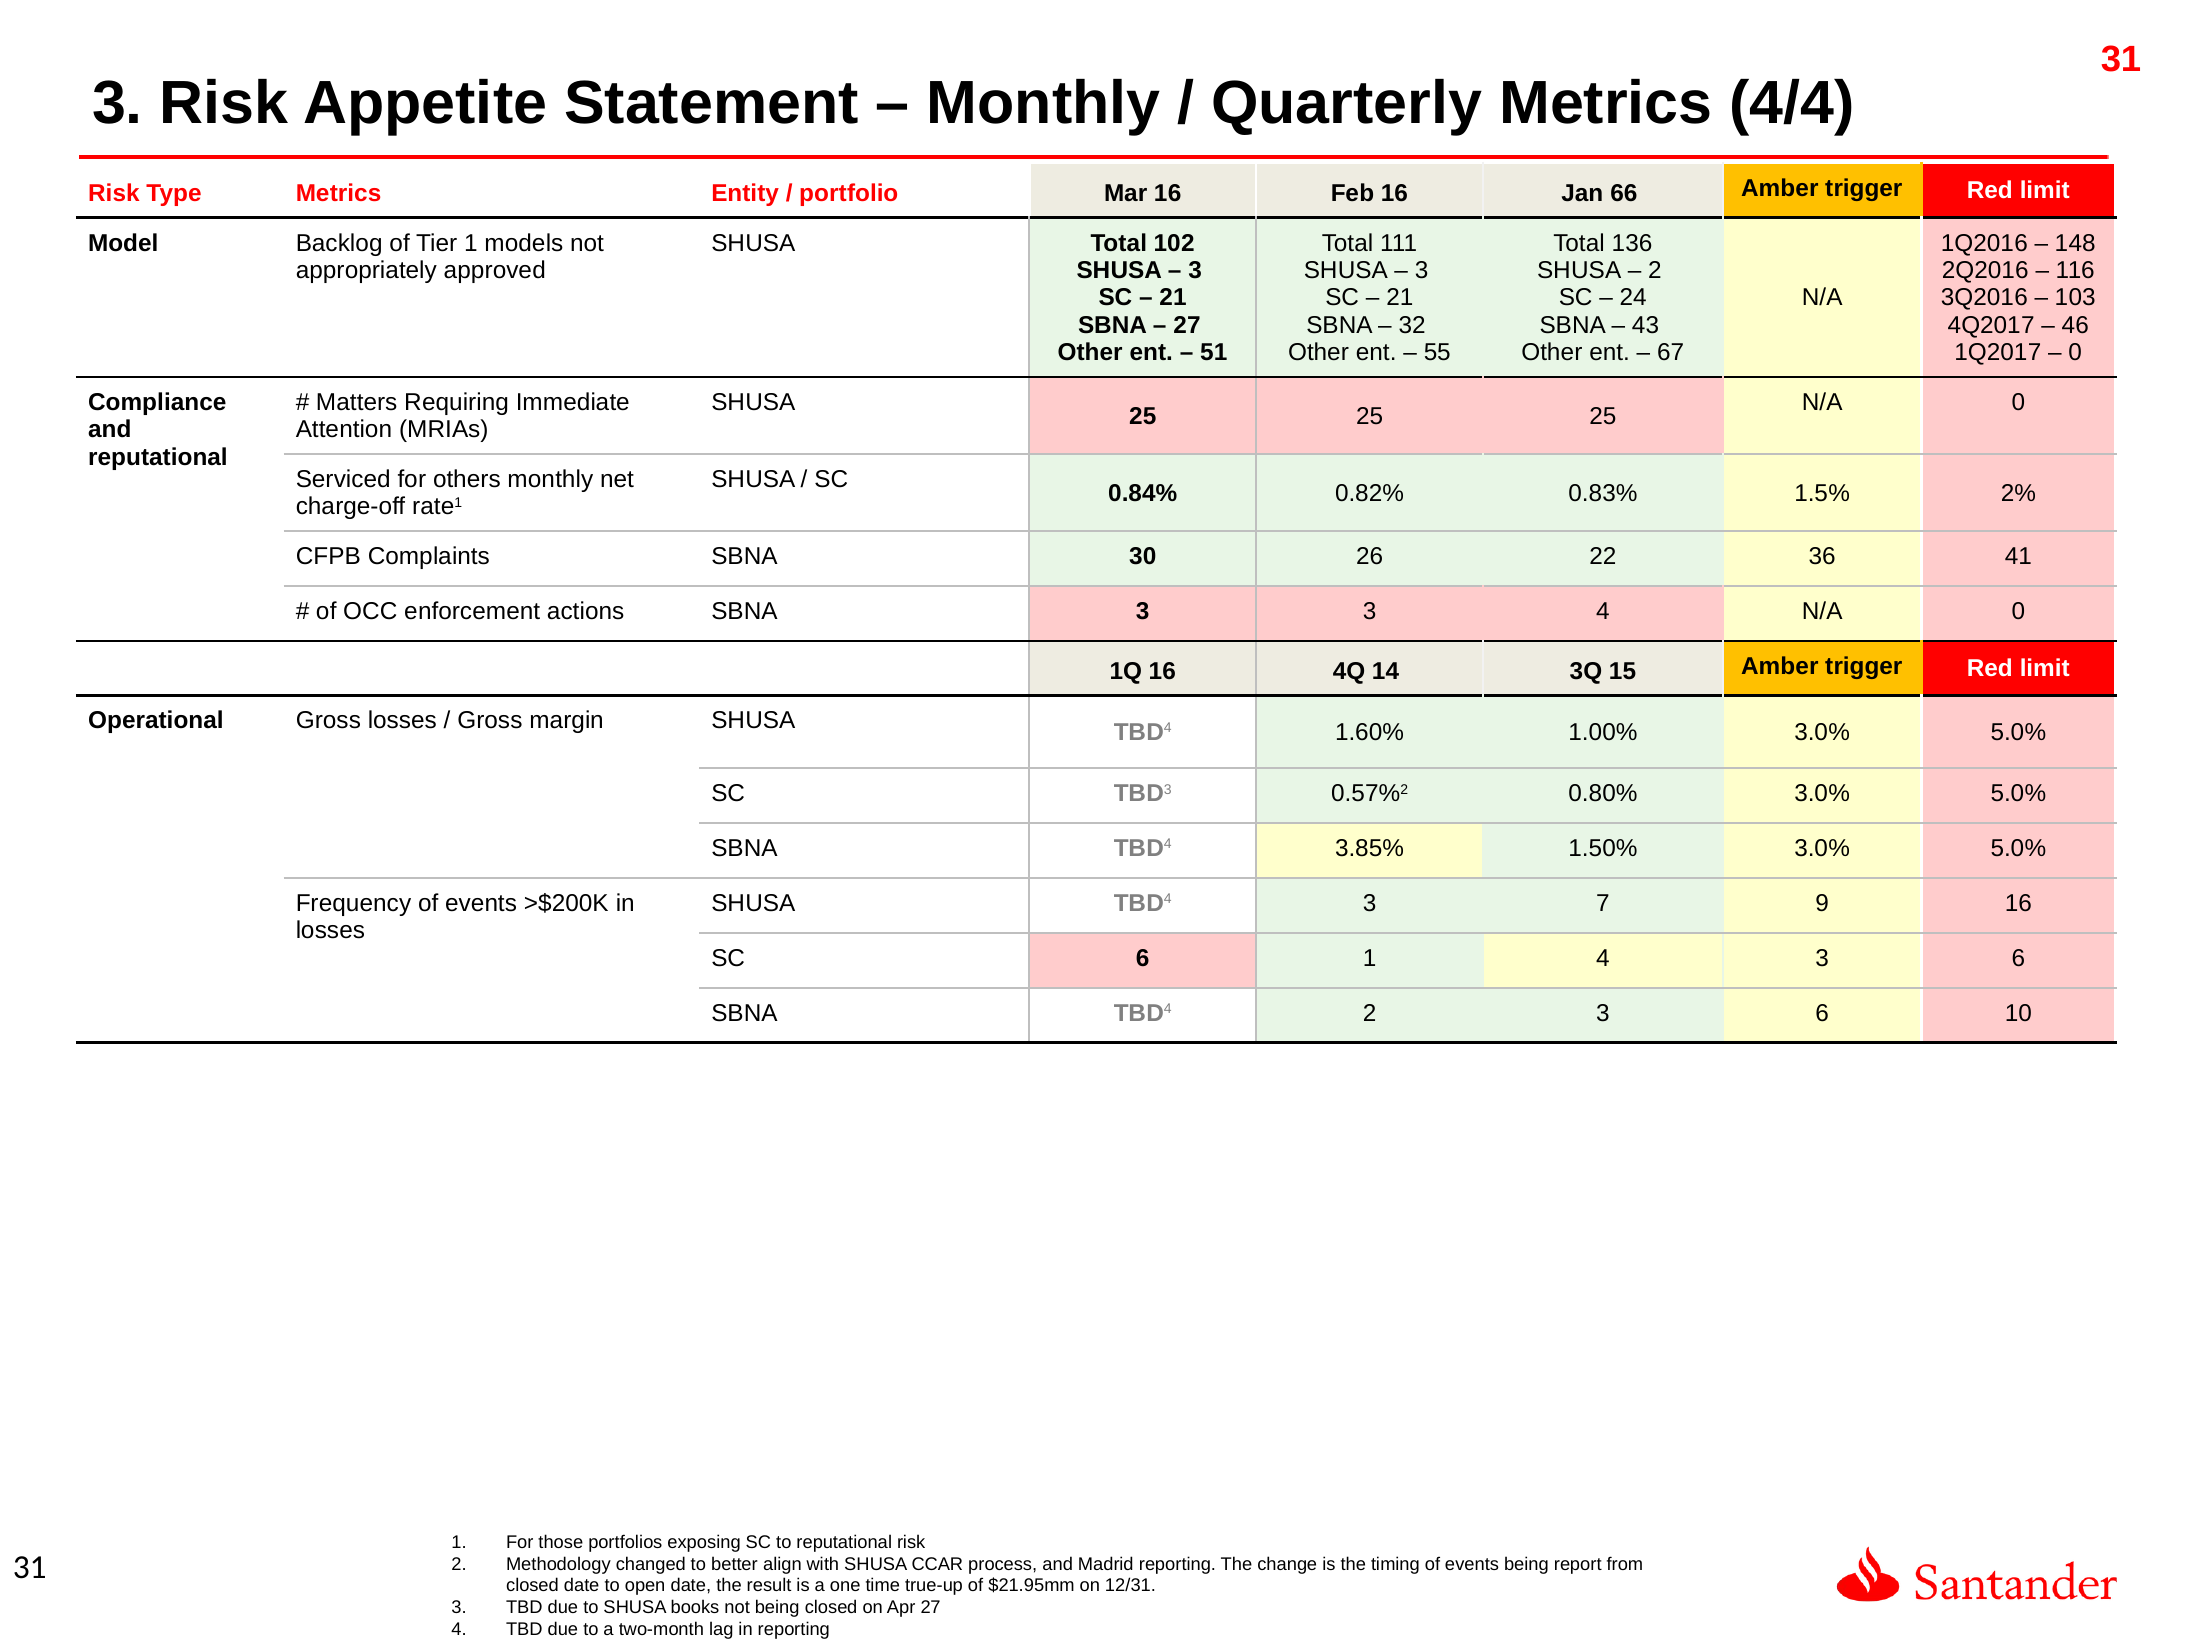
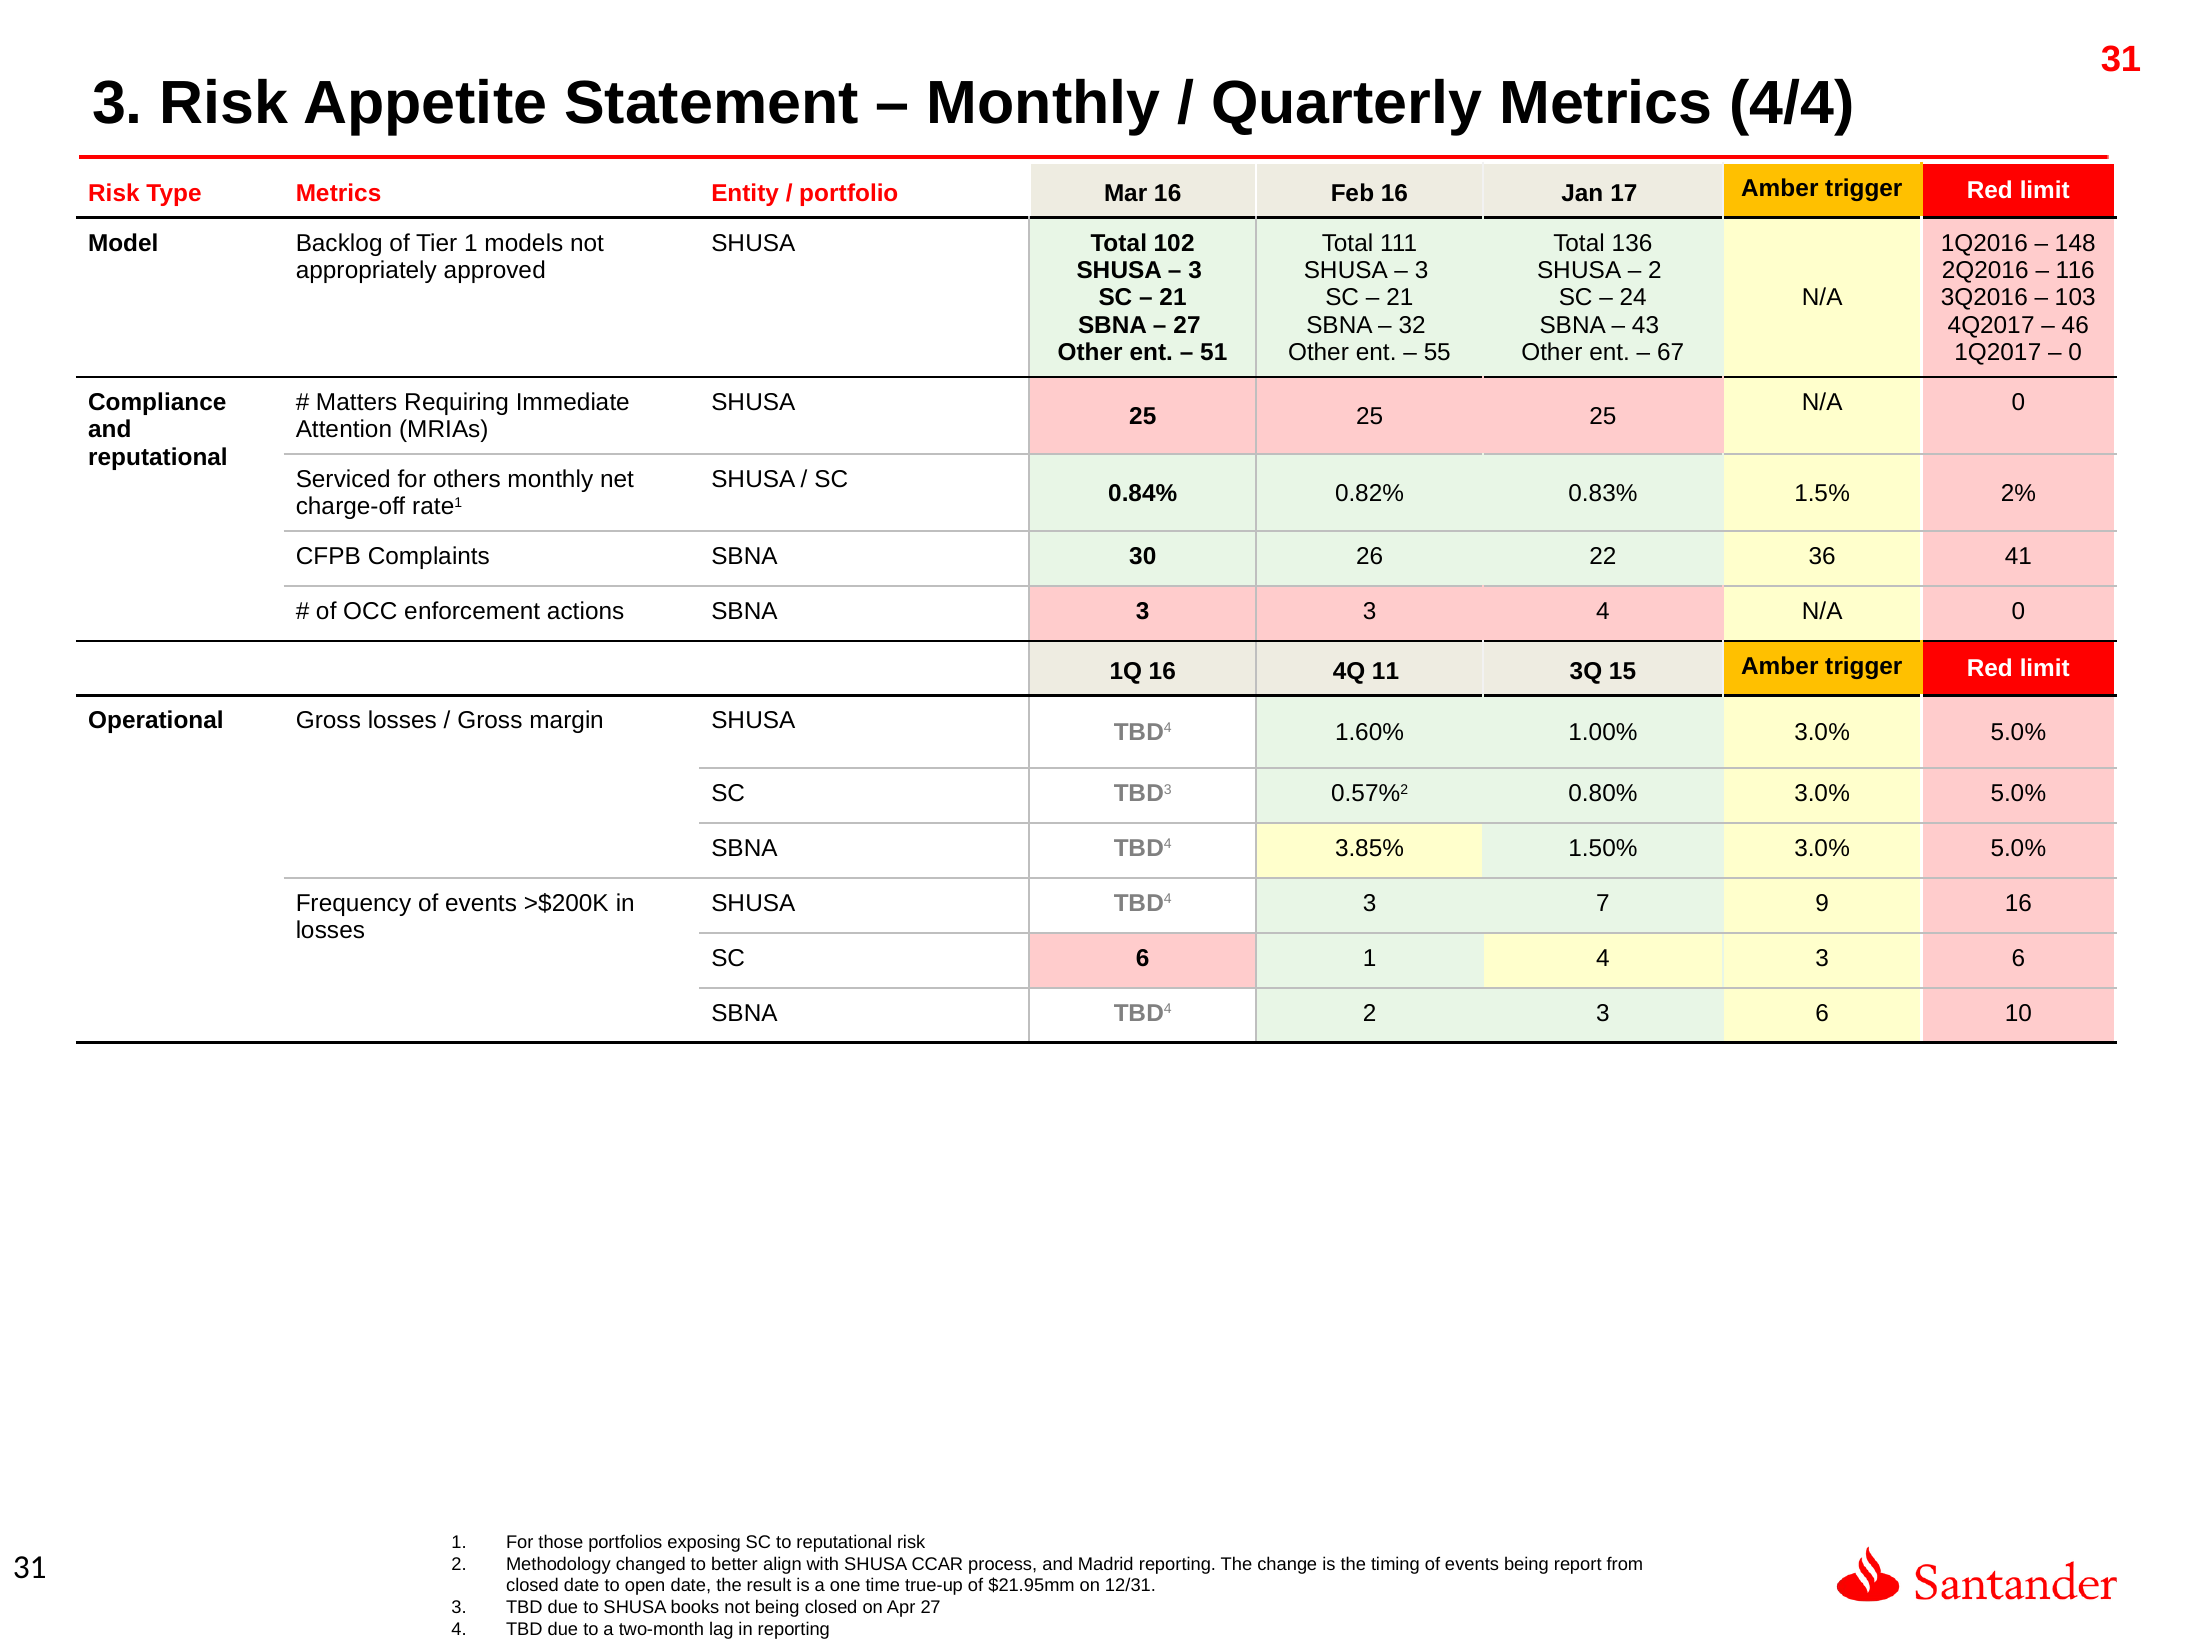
66: 66 -> 17
14: 14 -> 11
